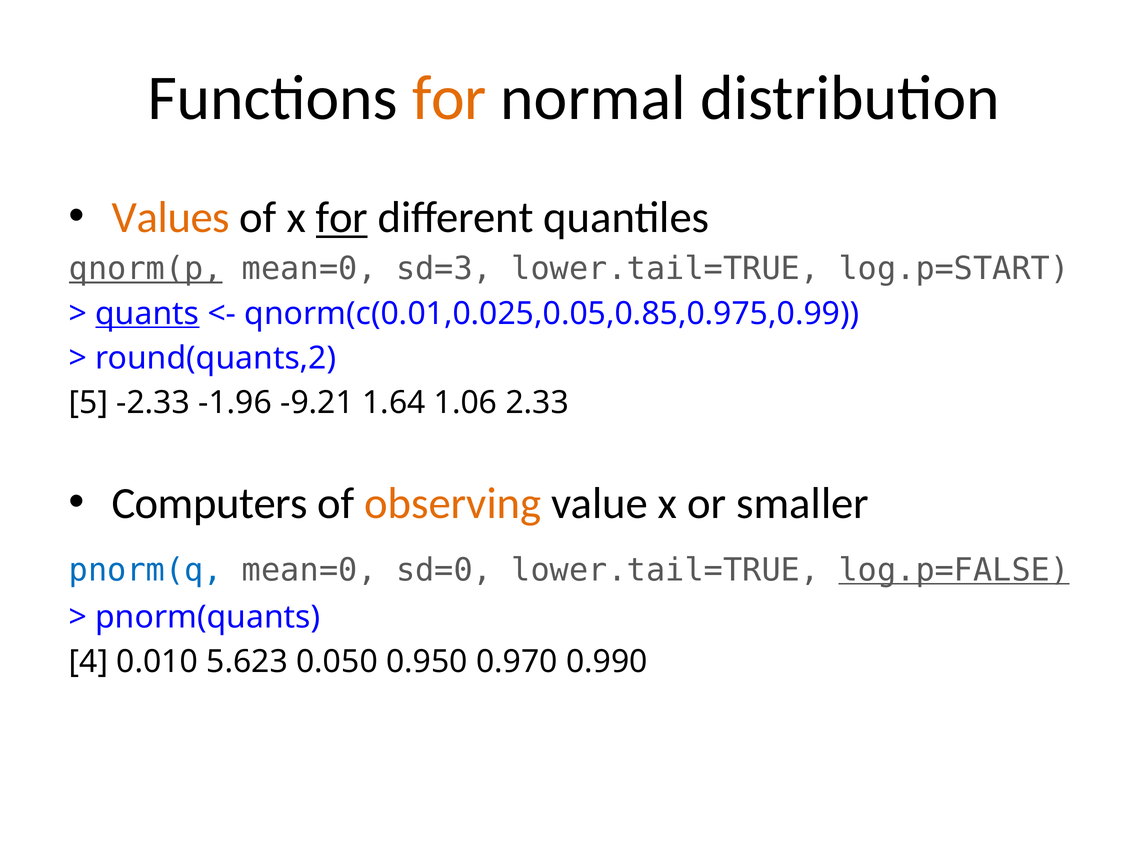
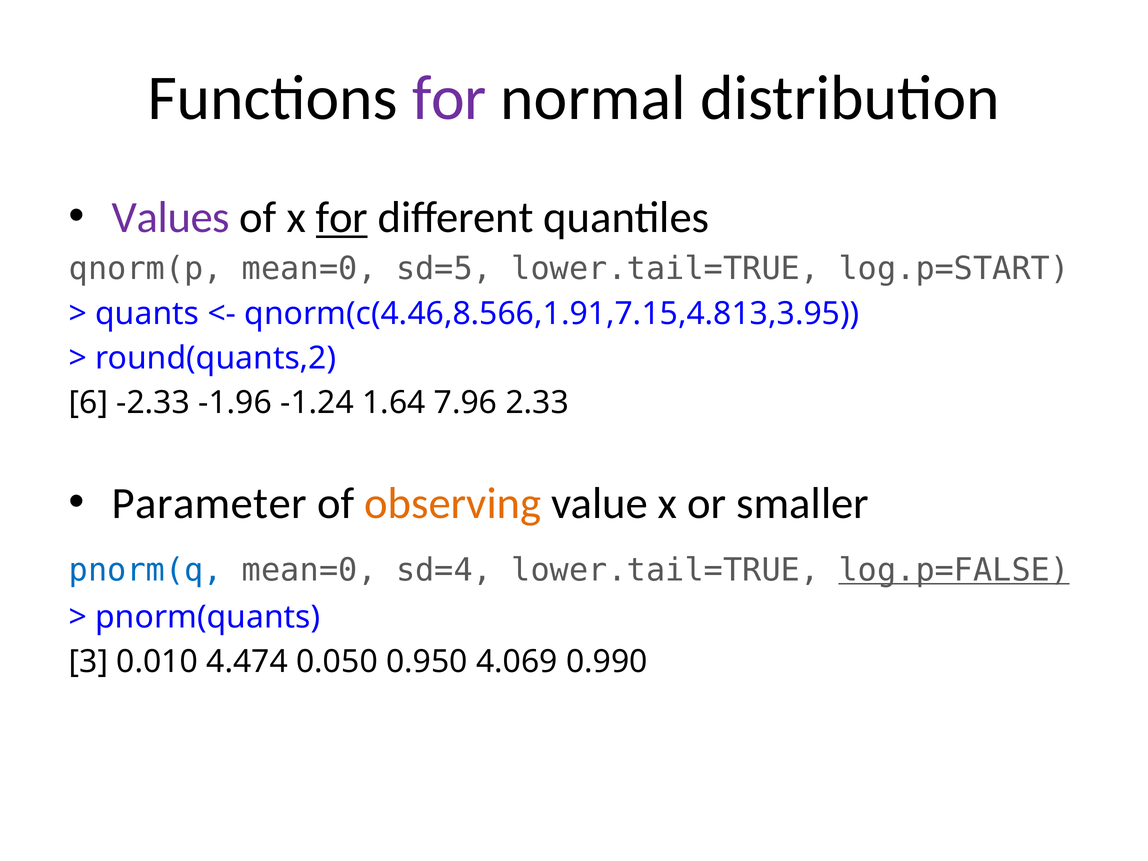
for at (449, 98) colour: orange -> purple
Values colour: orange -> purple
qnorm(p underline: present -> none
sd=3: sd=3 -> sd=5
quants underline: present -> none
qnorm(c(0.01,0.025,0.05,0.85,0.975,0.99: qnorm(c(0.01,0.025,0.05,0.85,0.975,0.99 -> qnorm(c(4.46,8.566,1.91,7.15,4.813,3.95
5: 5 -> 6
-9.21: -9.21 -> -1.24
1.06: 1.06 -> 7.96
Computers: Computers -> Parameter
sd=0: sd=0 -> sd=4
4: 4 -> 3
5.623: 5.623 -> 4.474
0.970: 0.970 -> 4.069
